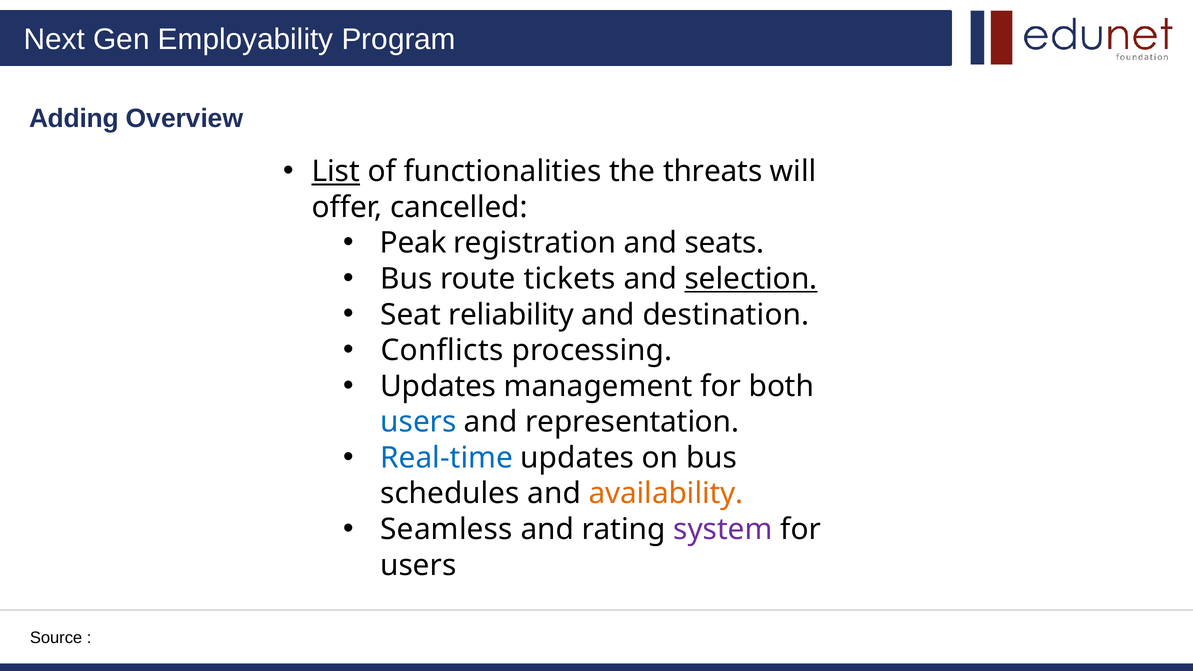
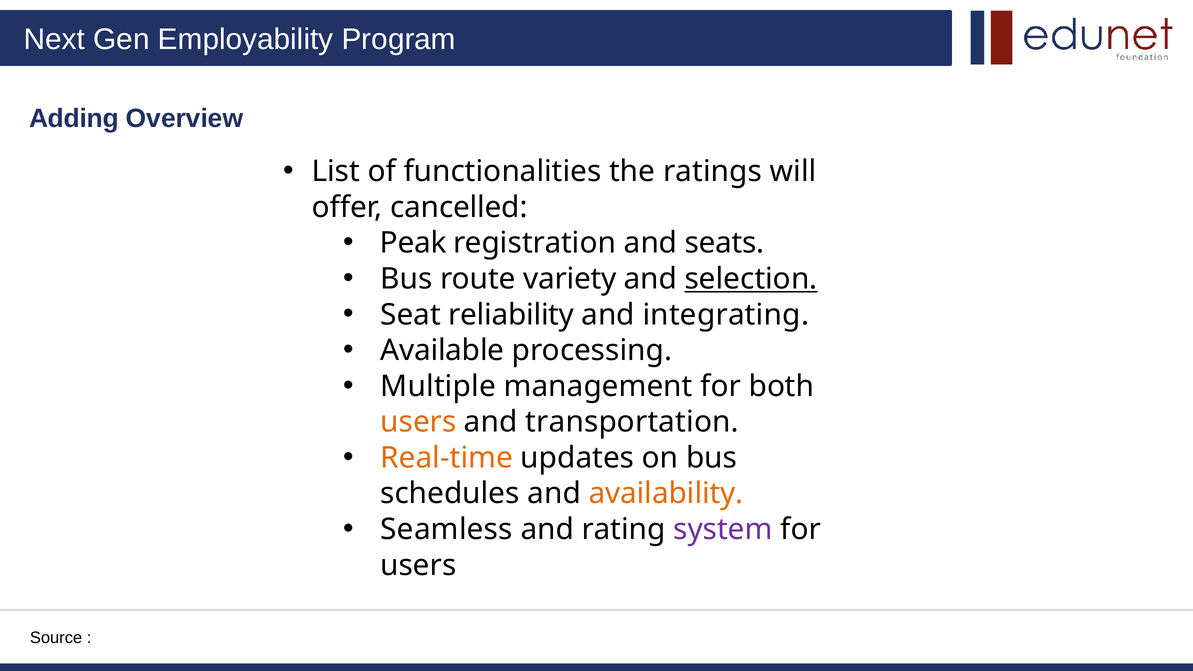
List underline: present -> none
threats: threats -> ratings
tickets: tickets -> variety
destination: destination -> integrating
Conflicts: Conflicts -> Available
Updates at (438, 386): Updates -> Multiple
users at (418, 422) colour: blue -> orange
representation: representation -> transportation
Real-time colour: blue -> orange
